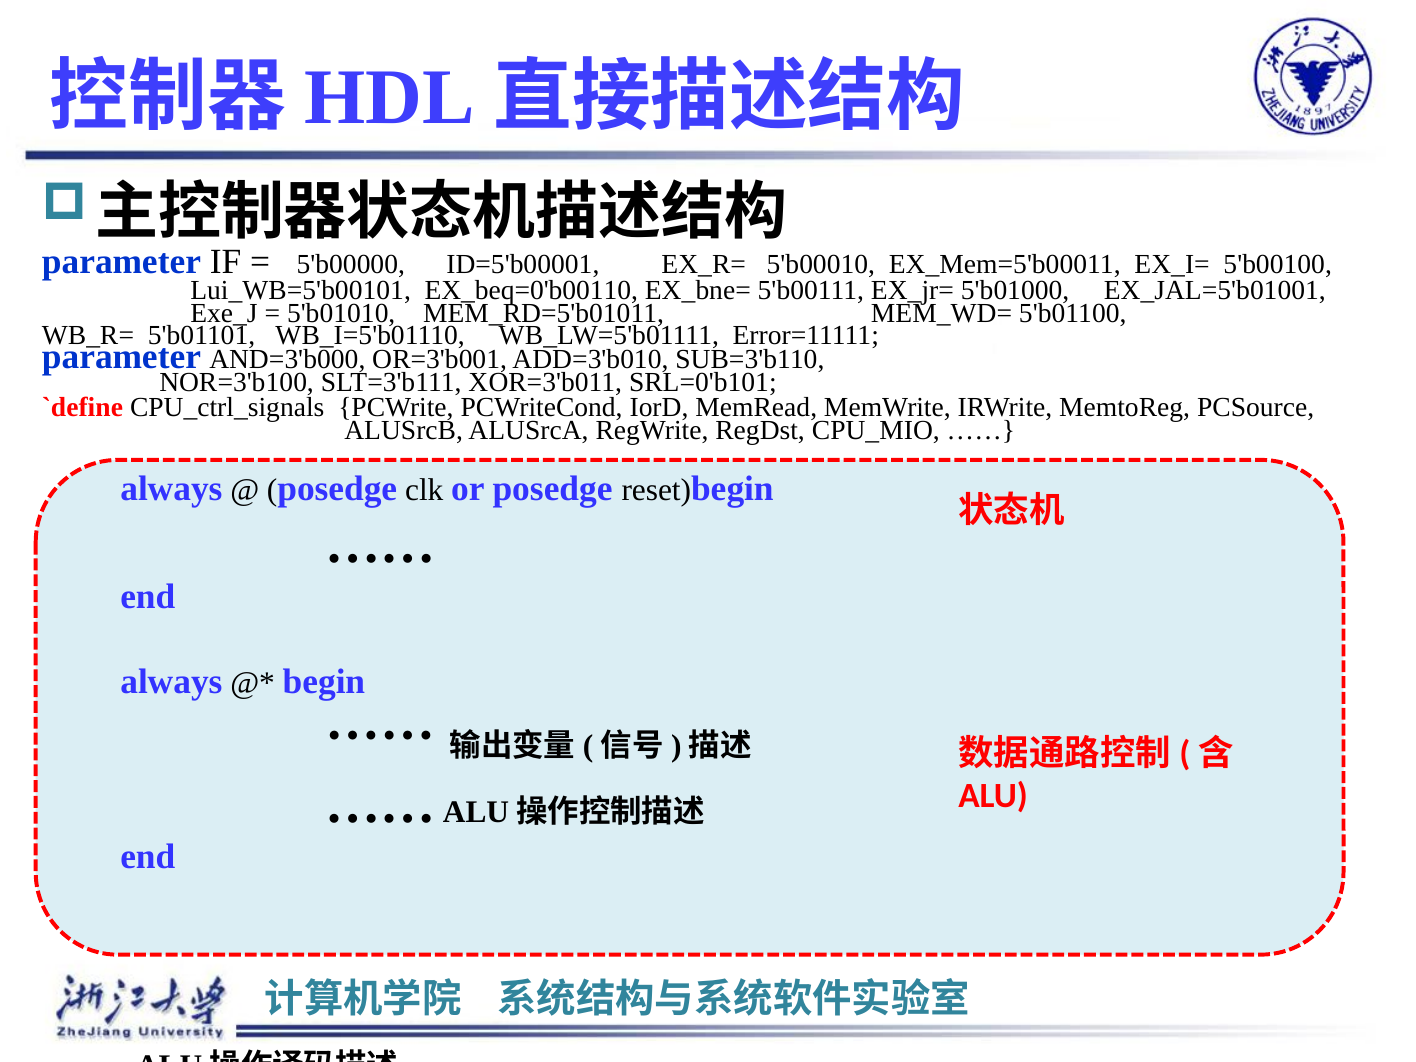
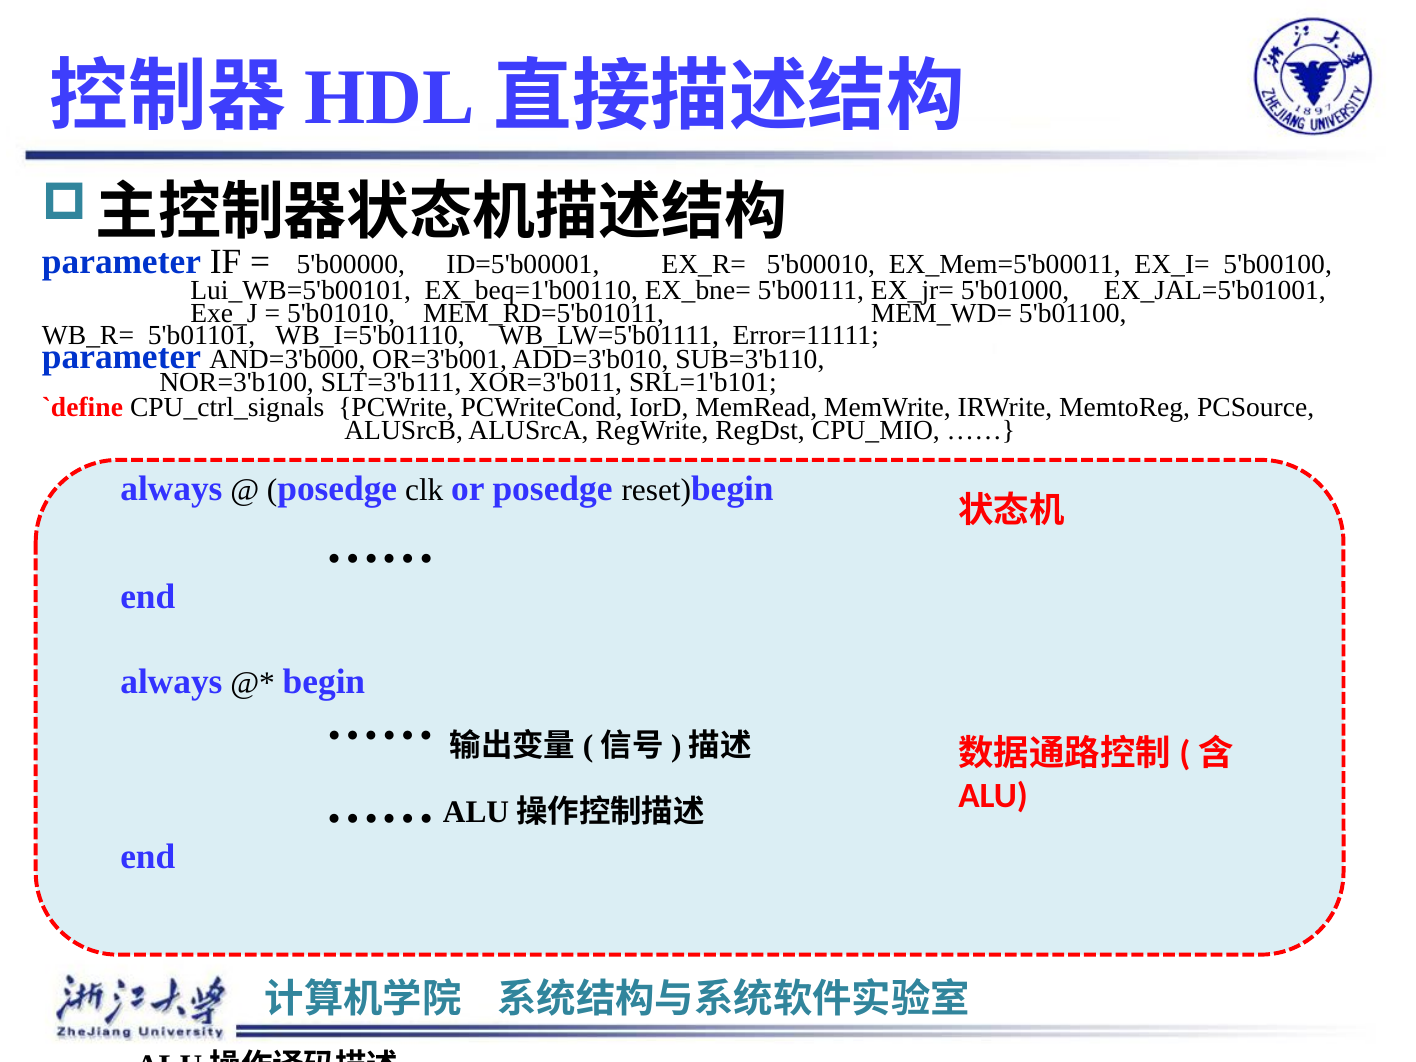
EX_beq=0'b00110: EX_beq=0'b00110 -> EX_beq=1'b00110
SRL=0'b101: SRL=0'b101 -> SRL=1'b101
